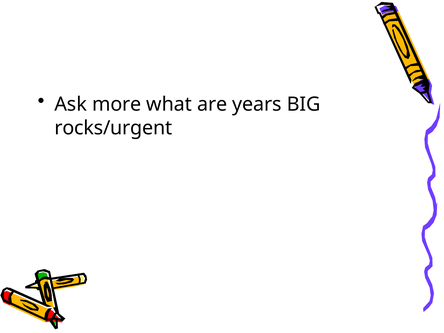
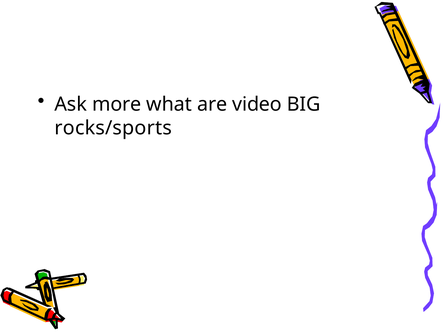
years: years -> video
rocks/urgent: rocks/urgent -> rocks/sports
